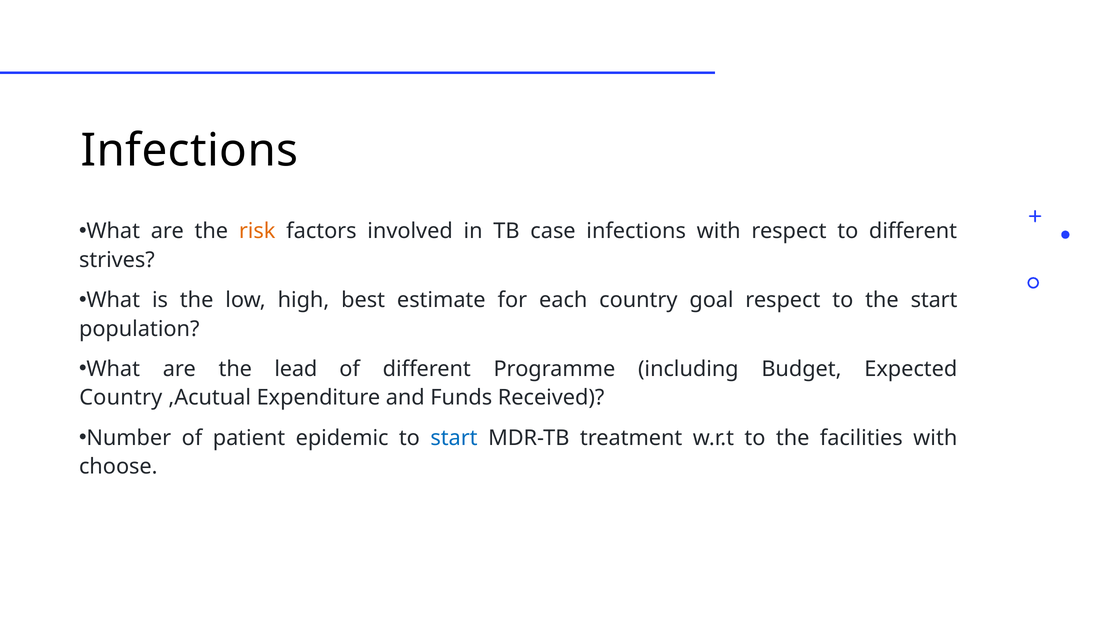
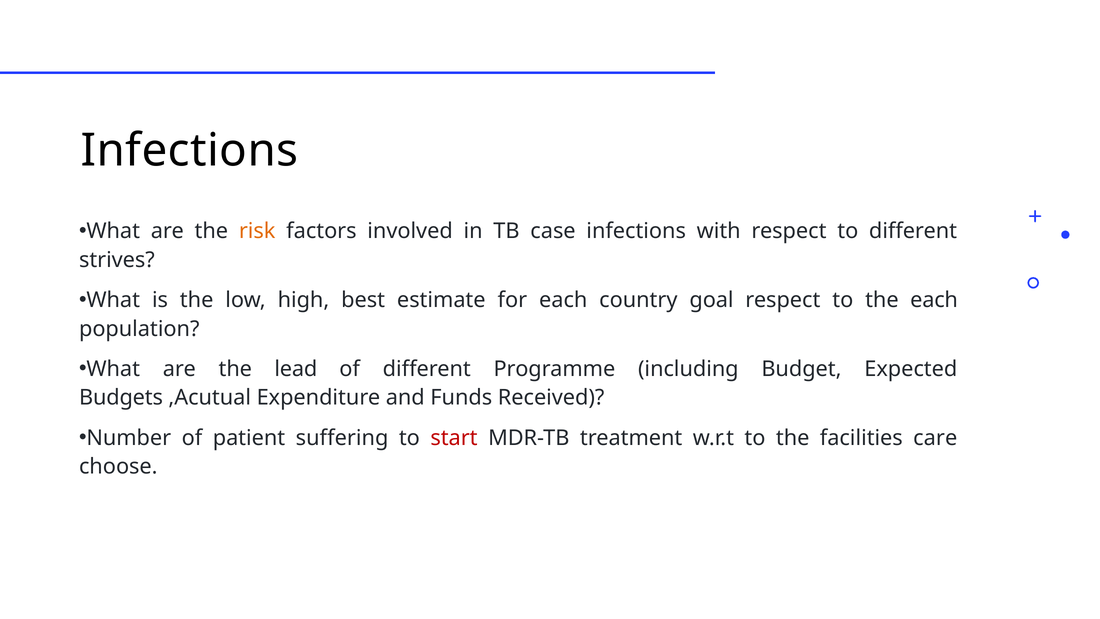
the start: start -> each
Country at (121, 398): Country -> Budgets
epidemic: epidemic -> suffering
start at (454, 438) colour: blue -> red
facilities with: with -> care
